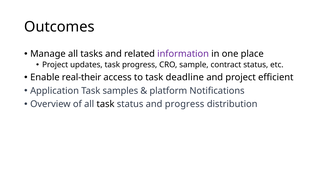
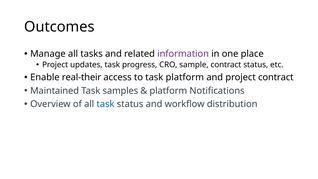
task deadline: deadline -> platform
project efficient: efficient -> contract
Application: Application -> Maintained
task at (106, 104) colour: black -> blue
and progress: progress -> workflow
